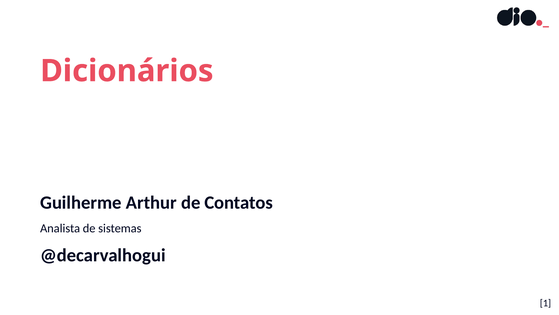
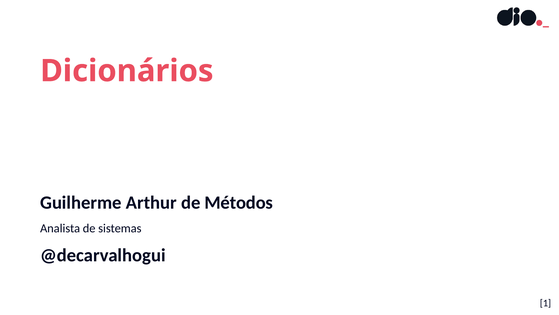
Contatos: Contatos -> Métodos
